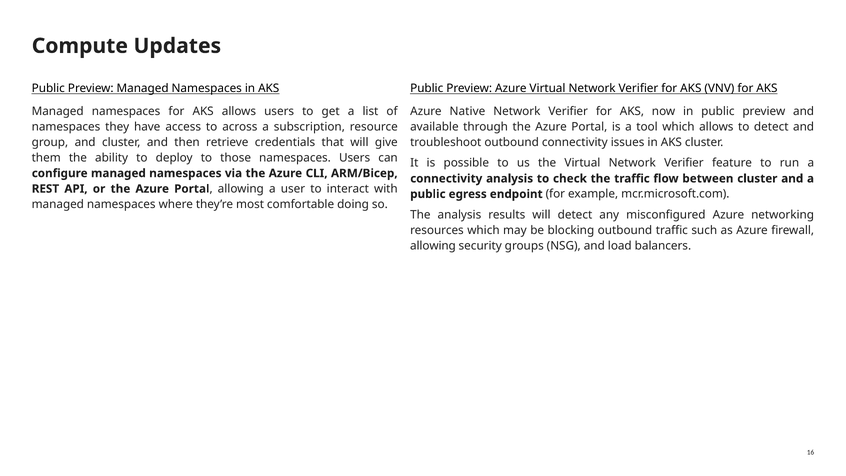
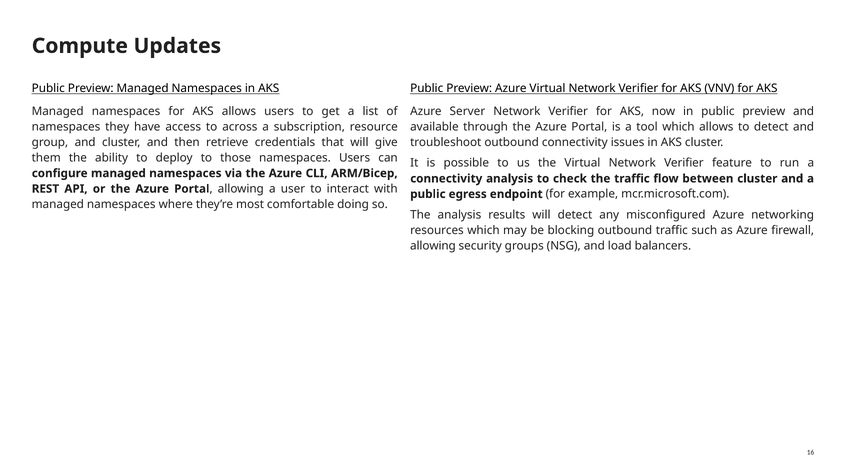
Native: Native -> Server
